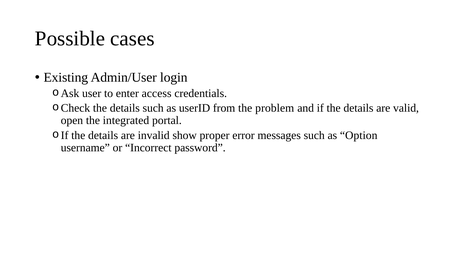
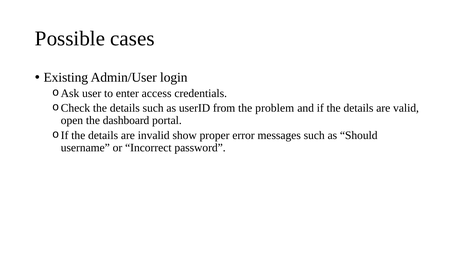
integrated: integrated -> dashboard
Option: Option -> Should
